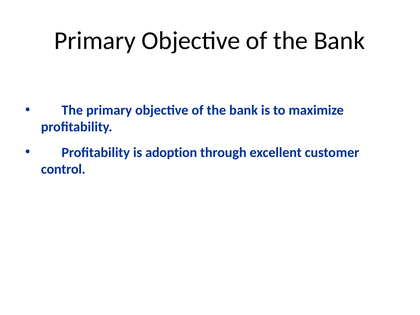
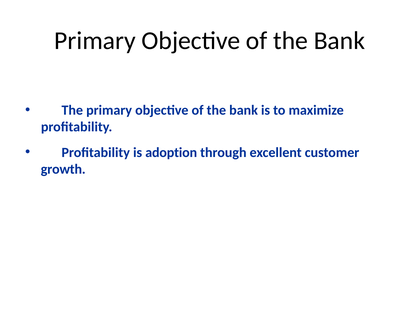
control: control -> growth
